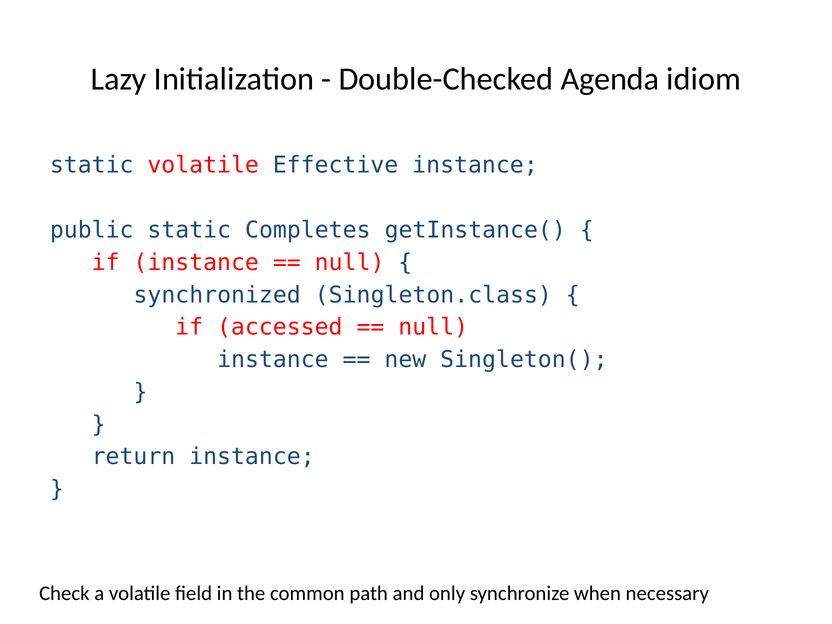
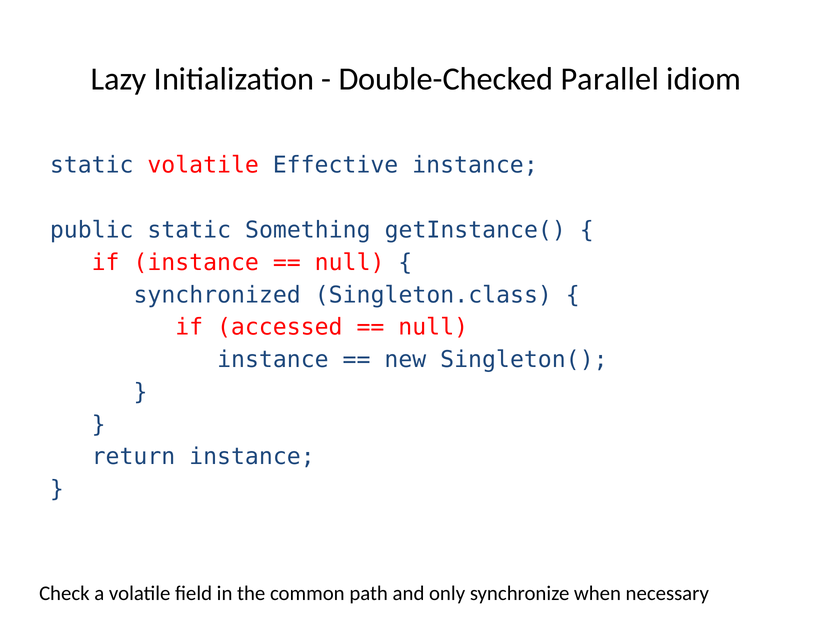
Agenda: Agenda -> Parallel
Completes: Completes -> Something
